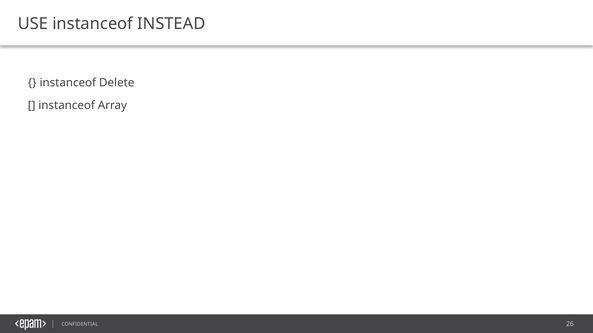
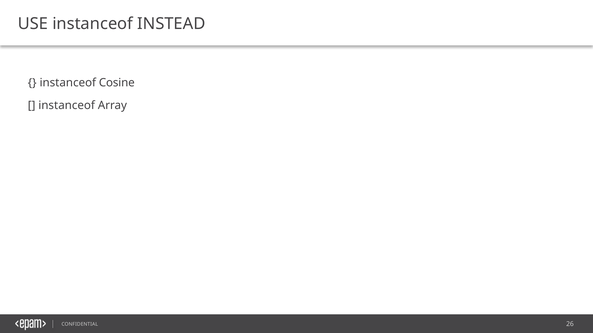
Delete: Delete -> Cosine
